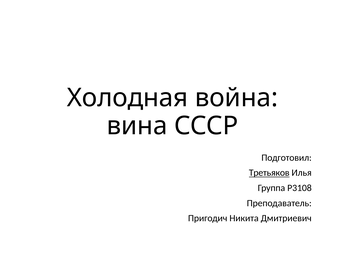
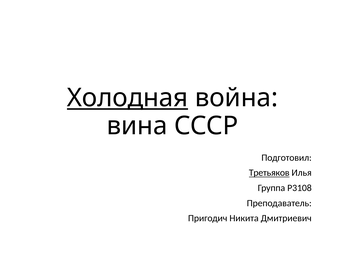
Холодная underline: none -> present
